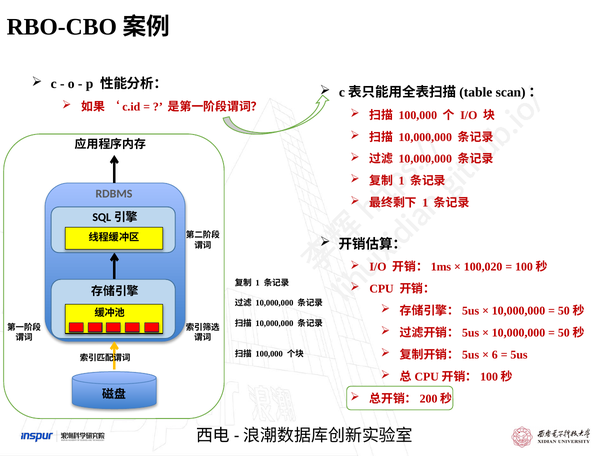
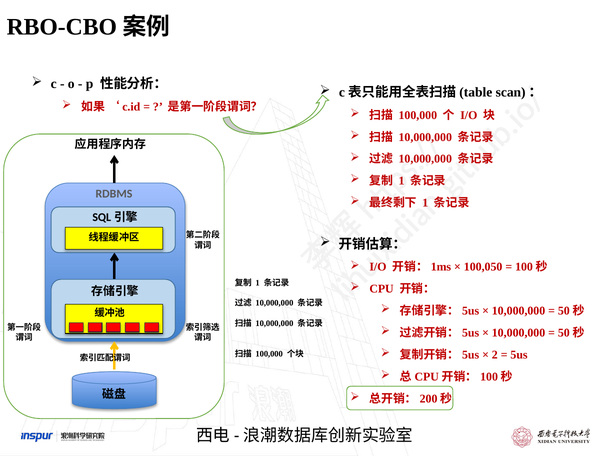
100,020: 100,020 -> 100,050
6: 6 -> 2
